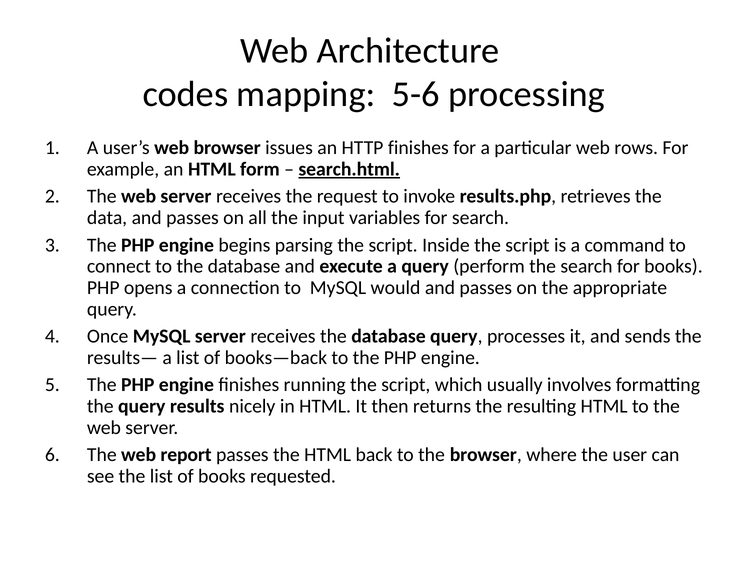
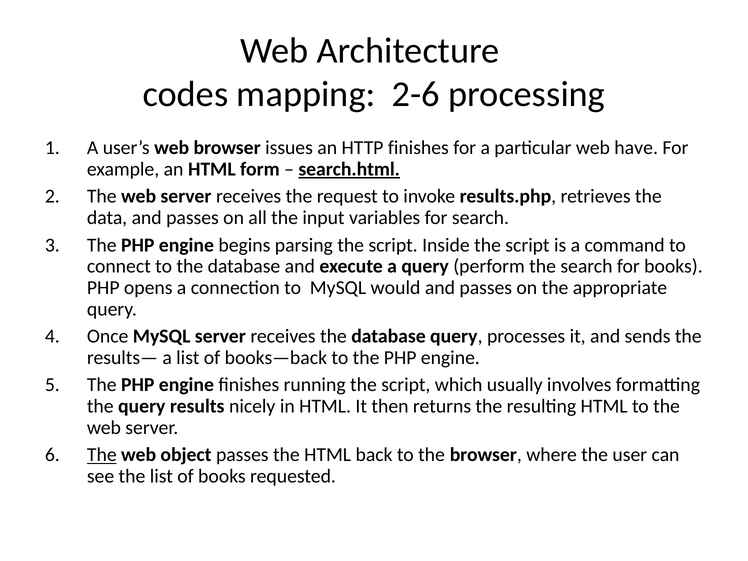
5-6: 5-6 -> 2-6
rows: rows -> have
The at (102, 455) underline: none -> present
report: report -> object
